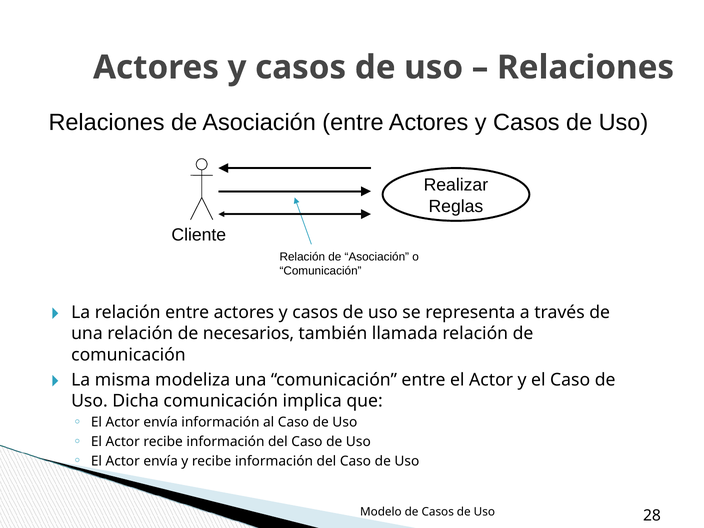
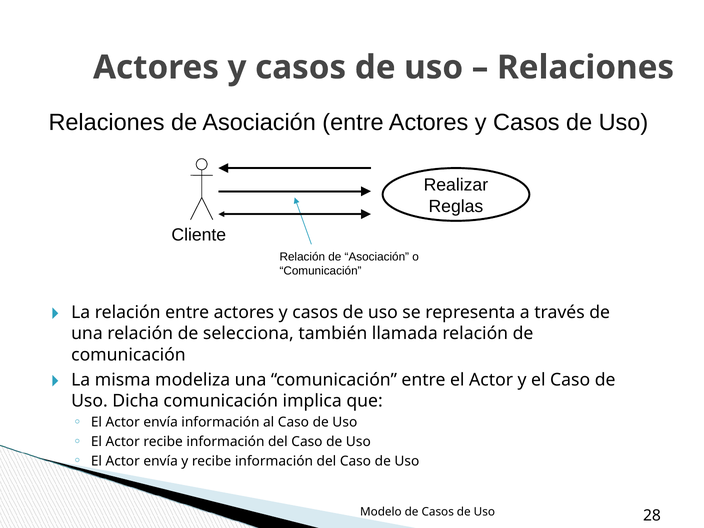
necesarios: necesarios -> selecciona
